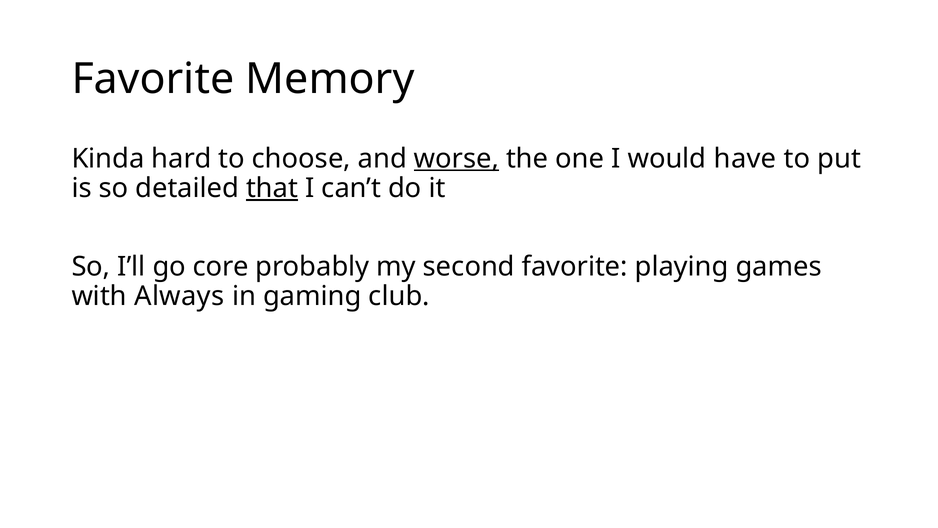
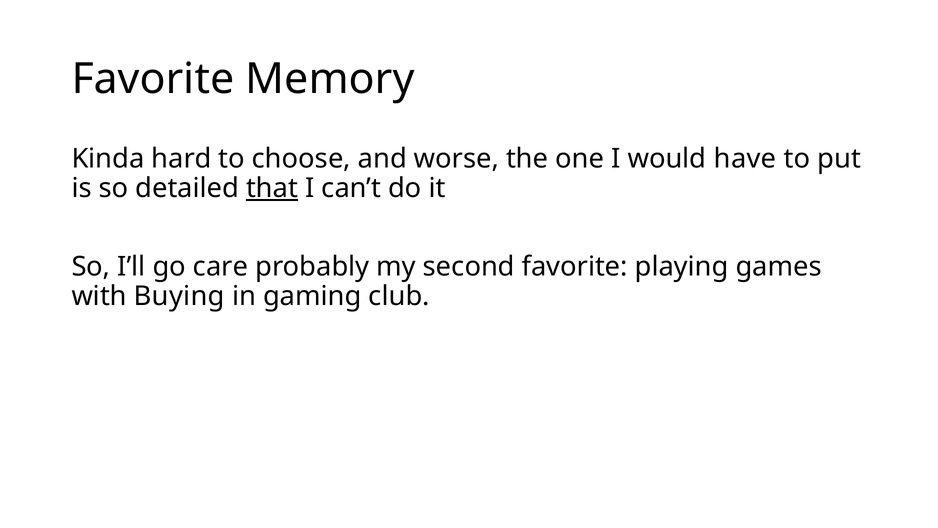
worse underline: present -> none
core: core -> care
Always: Always -> Buying
